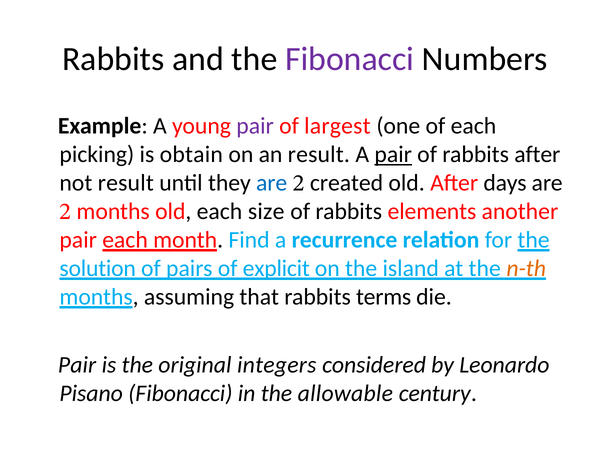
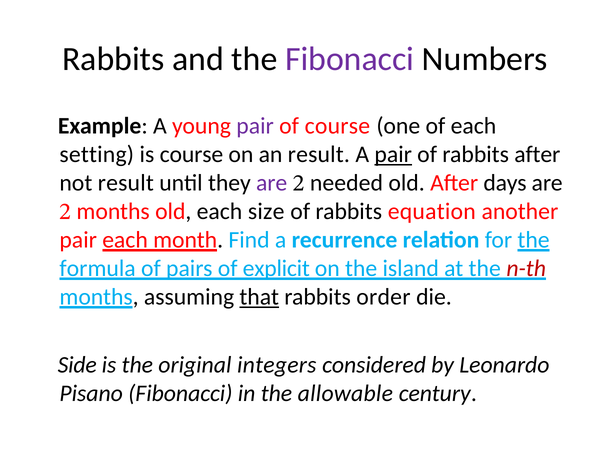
of largest: largest -> course
picking: picking -> setting
is obtain: obtain -> course
are at (272, 183) colour: blue -> purple
created: created -> needed
elements: elements -> equation
solution: solution -> formula
n-th colour: orange -> red
that underline: none -> present
terms: terms -> order
Pair at (77, 364): Pair -> Side
